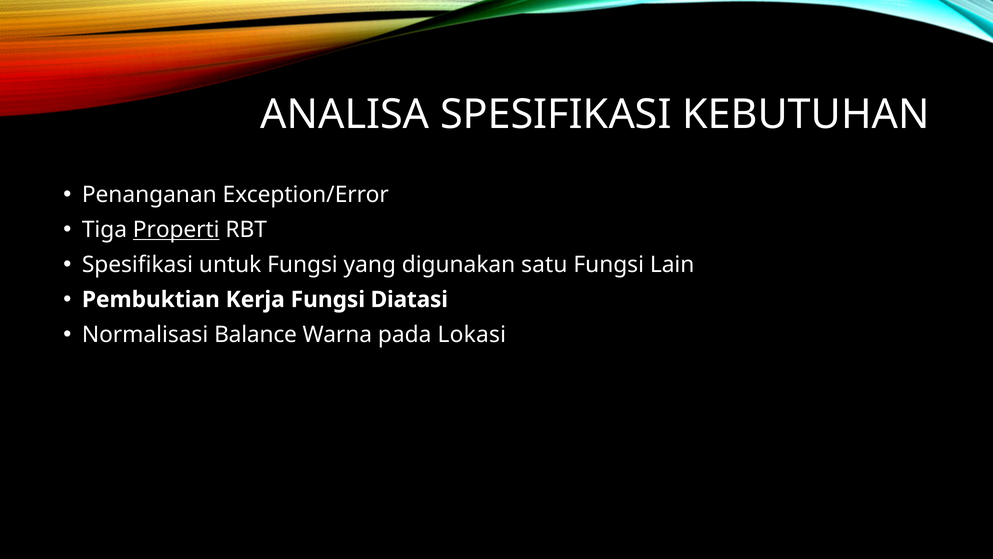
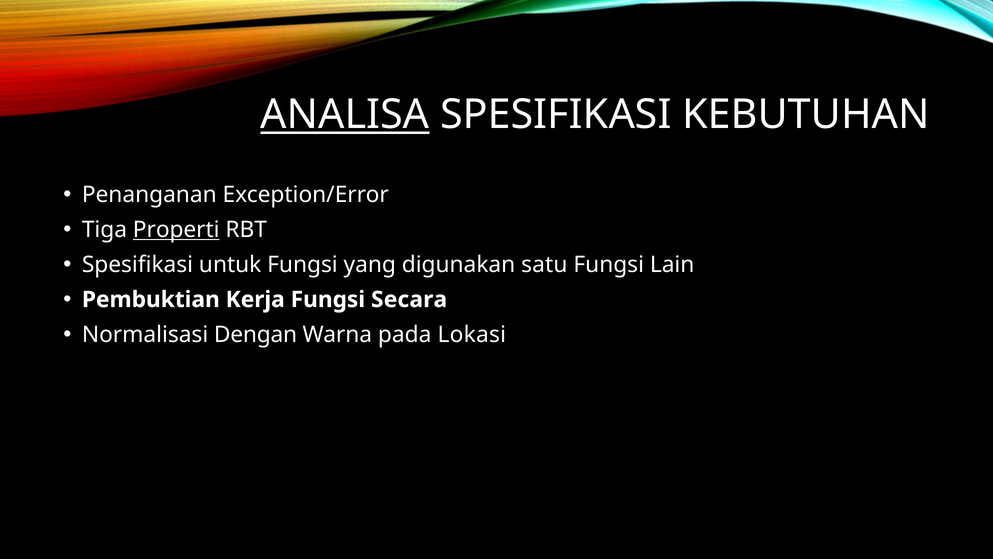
ANALISA underline: none -> present
Diatasi: Diatasi -> Secara
Balance: Balance -> Dengan
